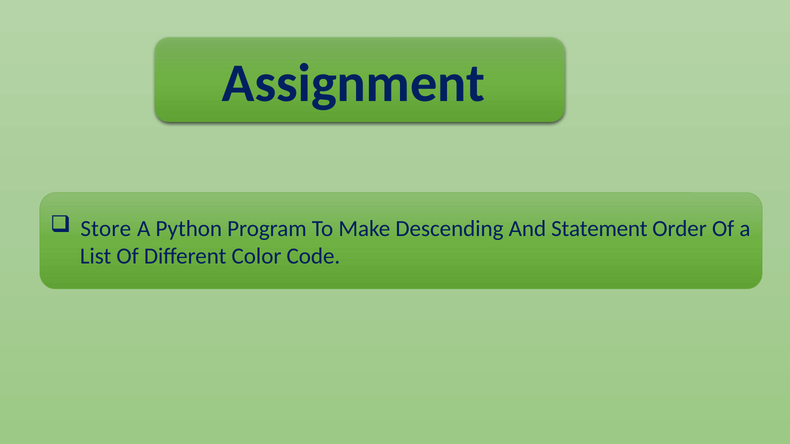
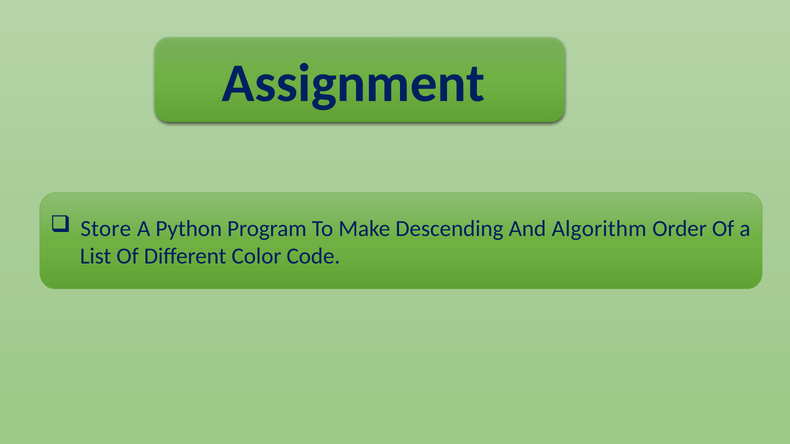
Statement: Statement -> Algorithm
